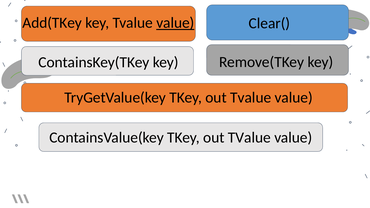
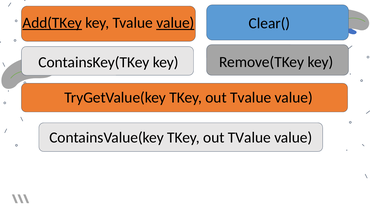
Add(TKey underline: none -> present
